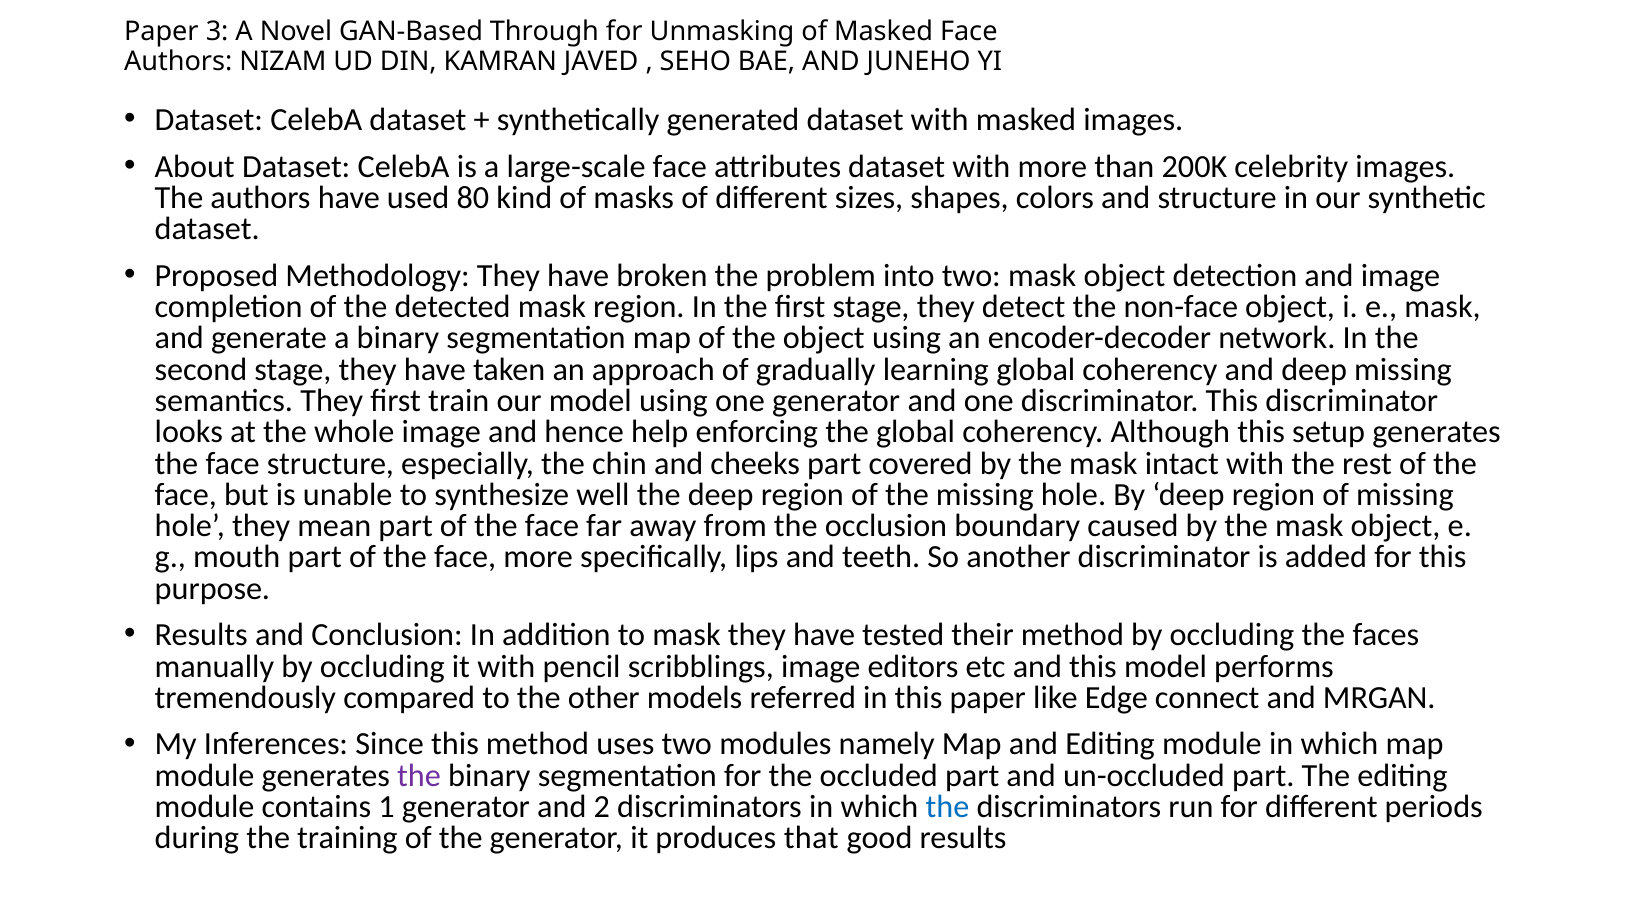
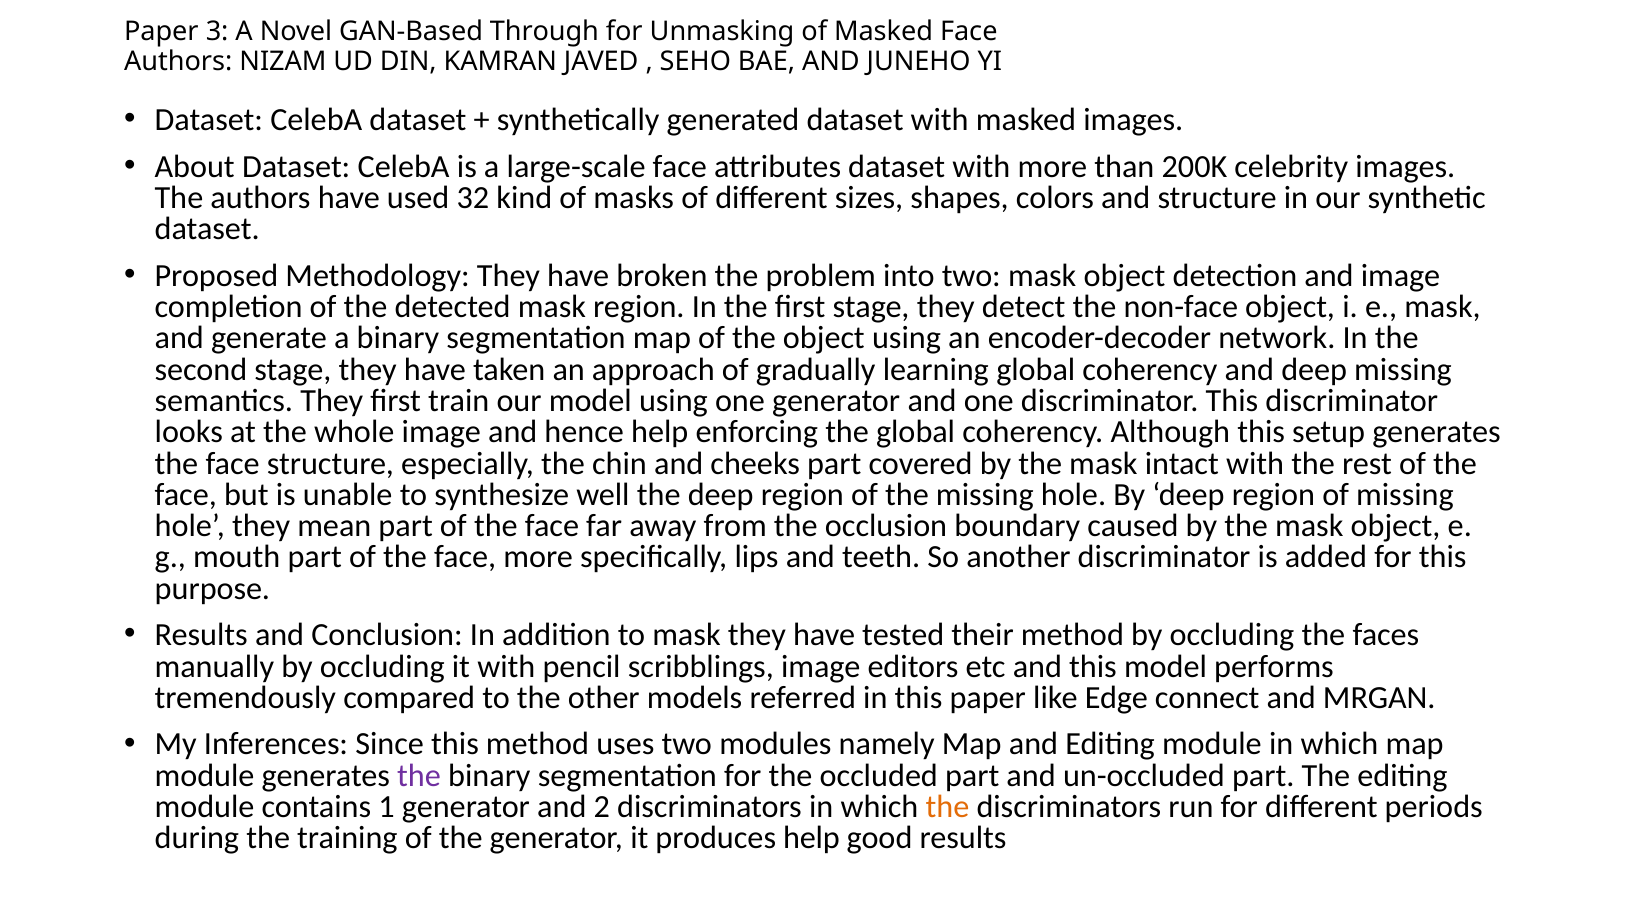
80: 80 -> 32
the at (948, 807) colour: blue -> orange
produces that: that -> help
